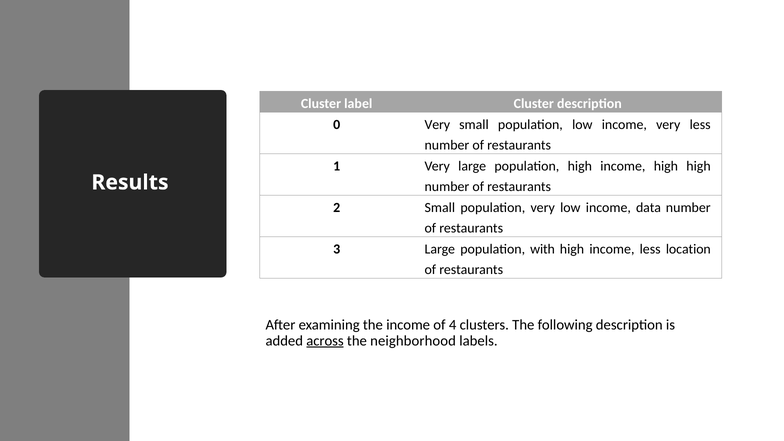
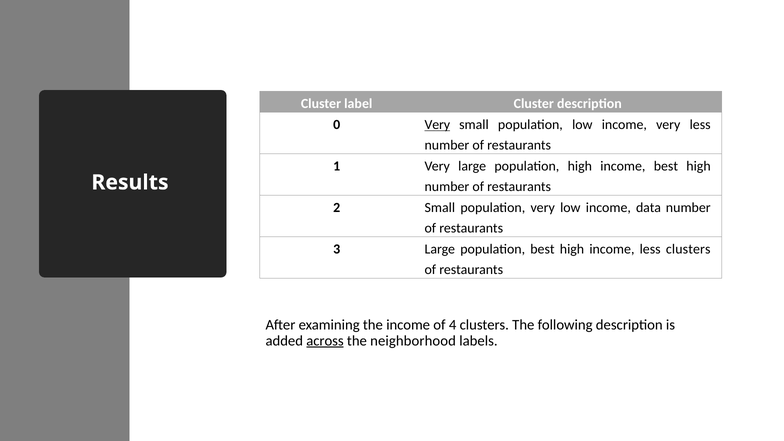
Very at (437, 125) underline: none -> present
income high: high -> best
population with: with -> best
less location: location -> clusters
